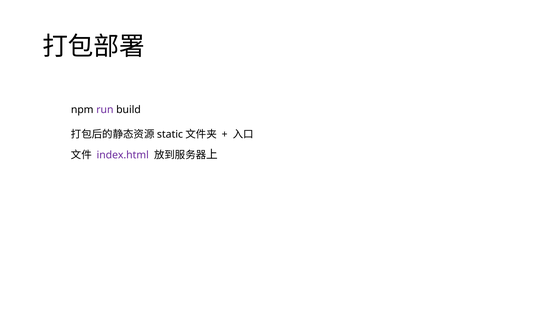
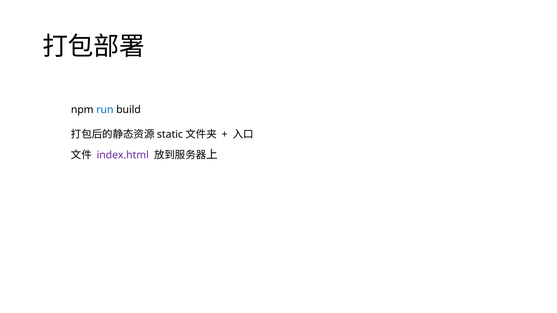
run colour: purple -> blue
